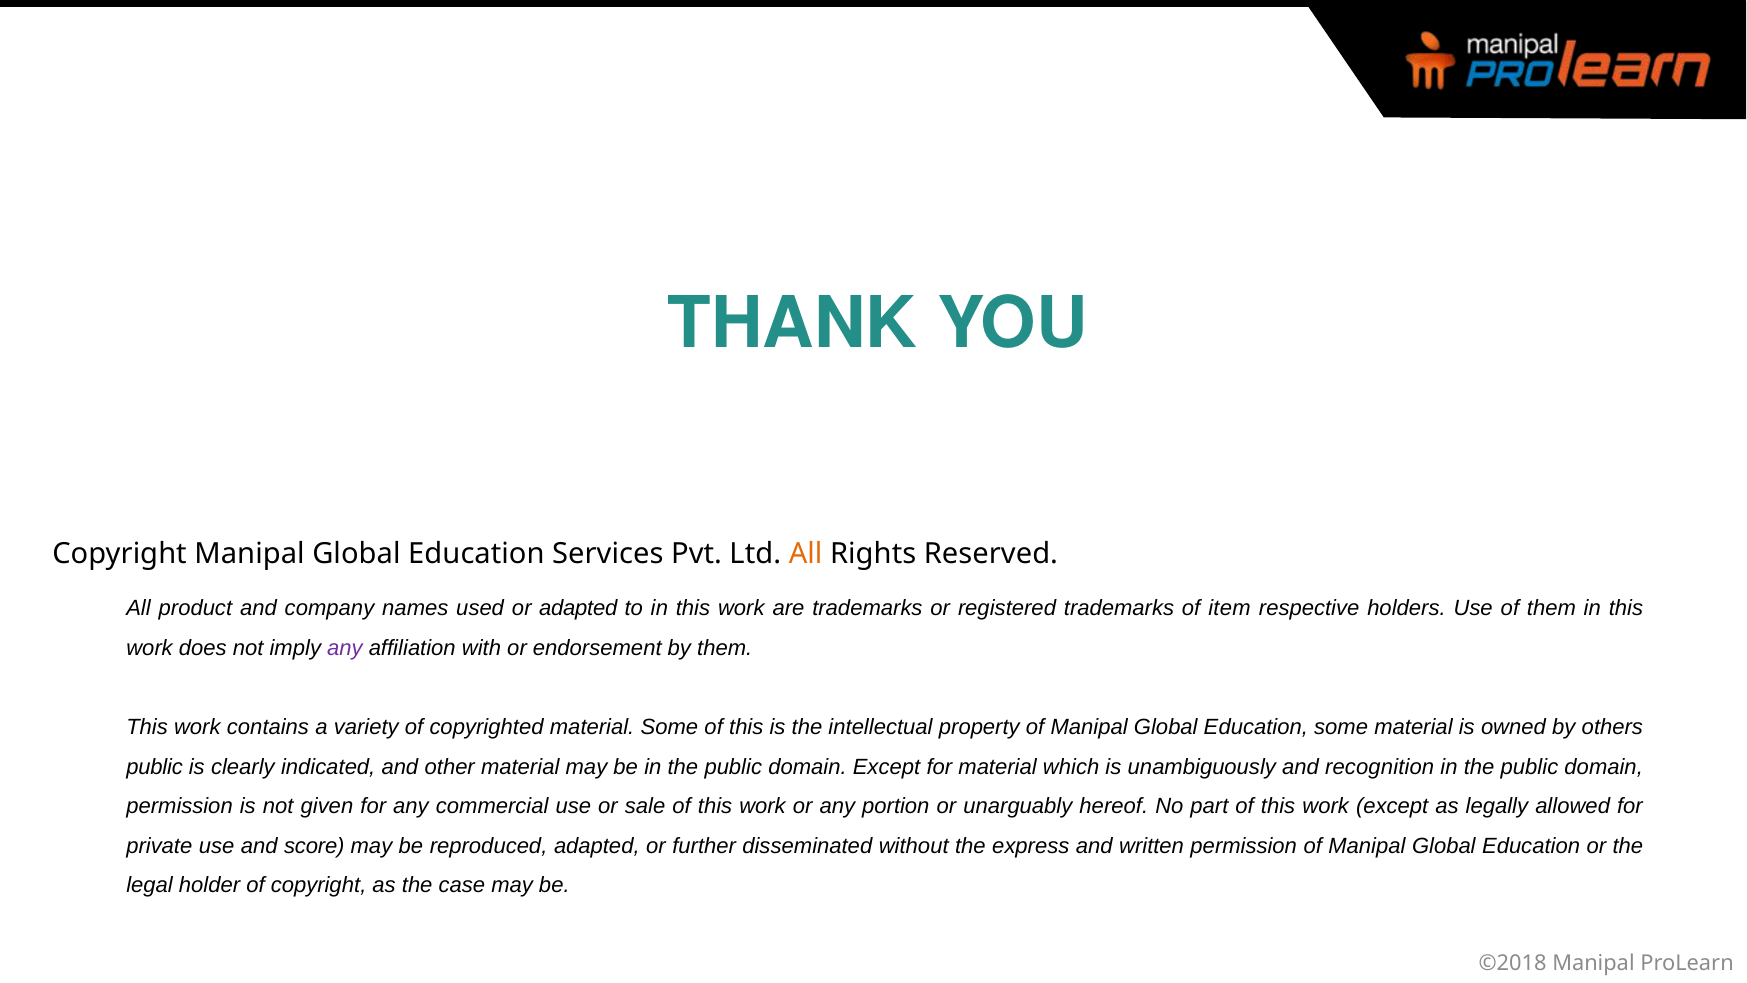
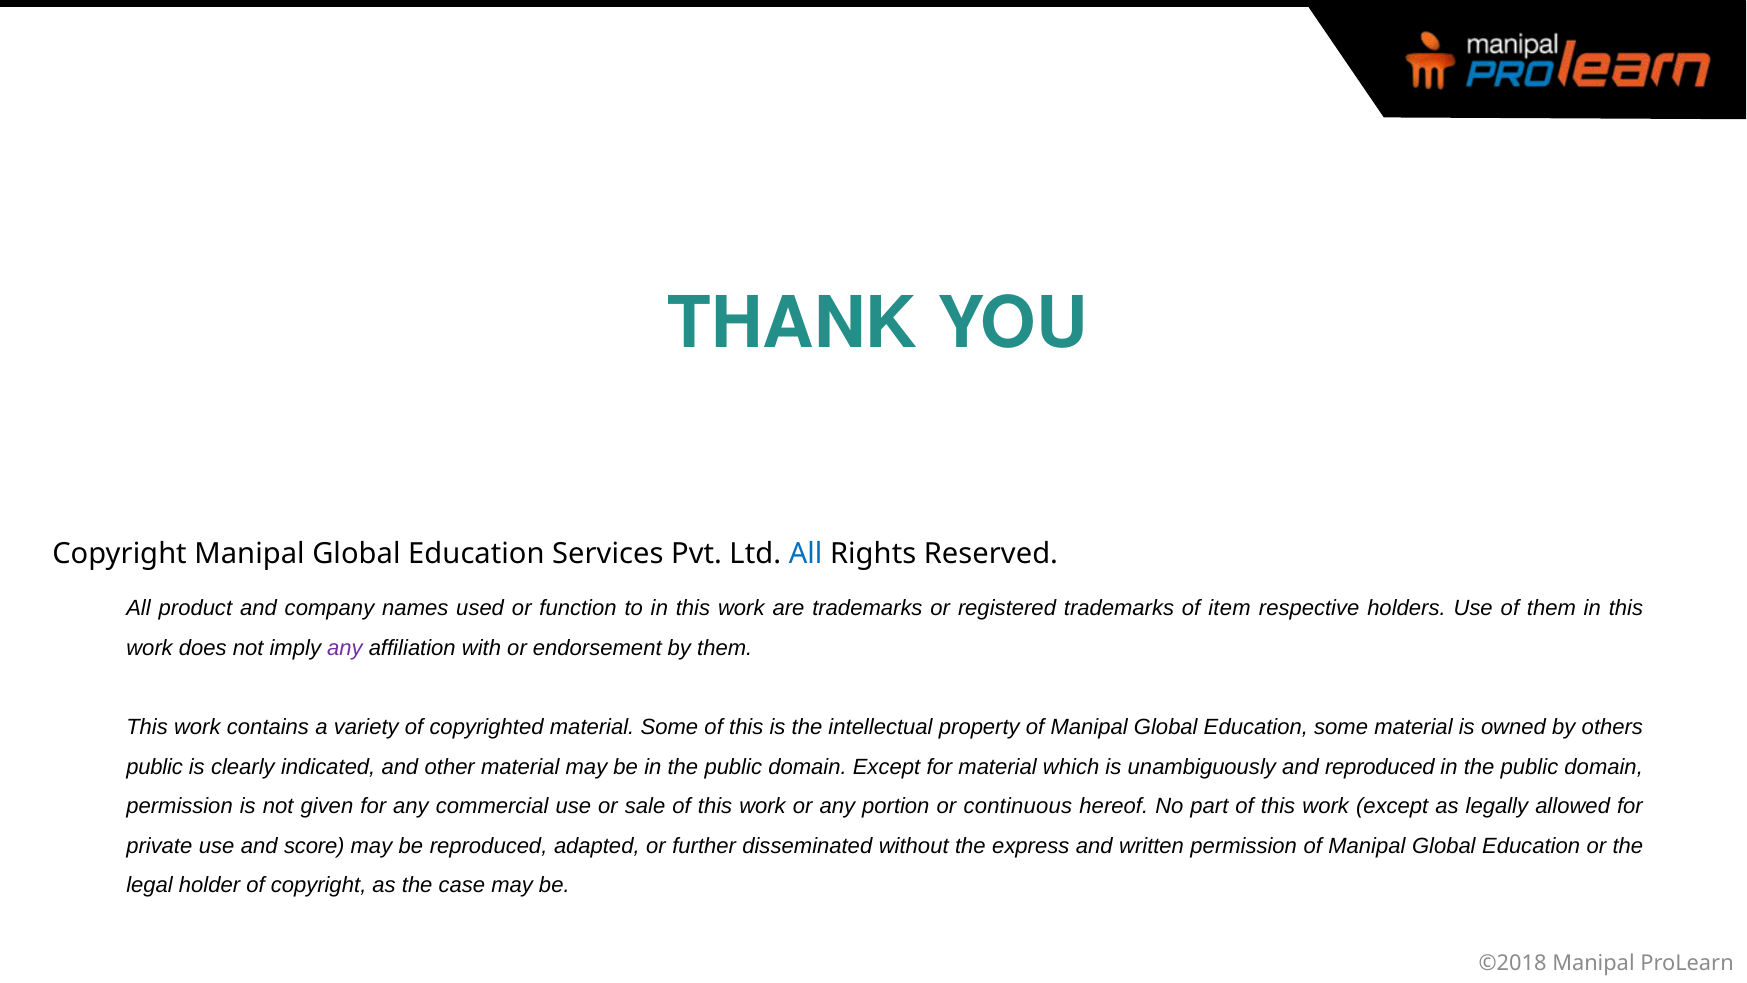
All at (806, 553) colour: orange -> blue
or adapted: adapted -> function
and recognition: recognition -> reproduced
unarguably: unarguably -> continuous
